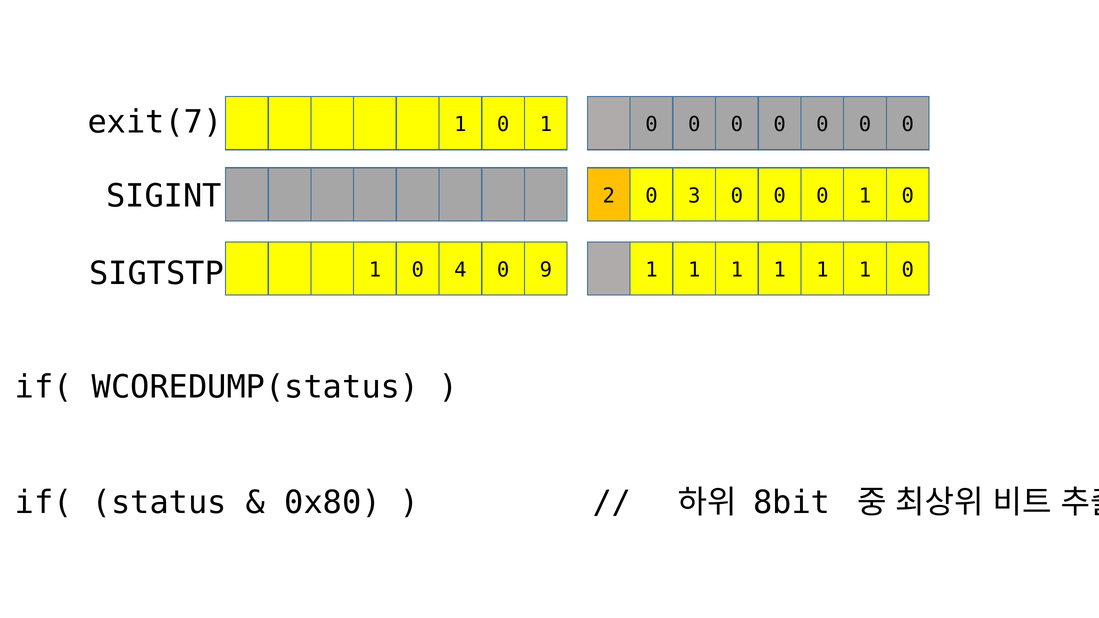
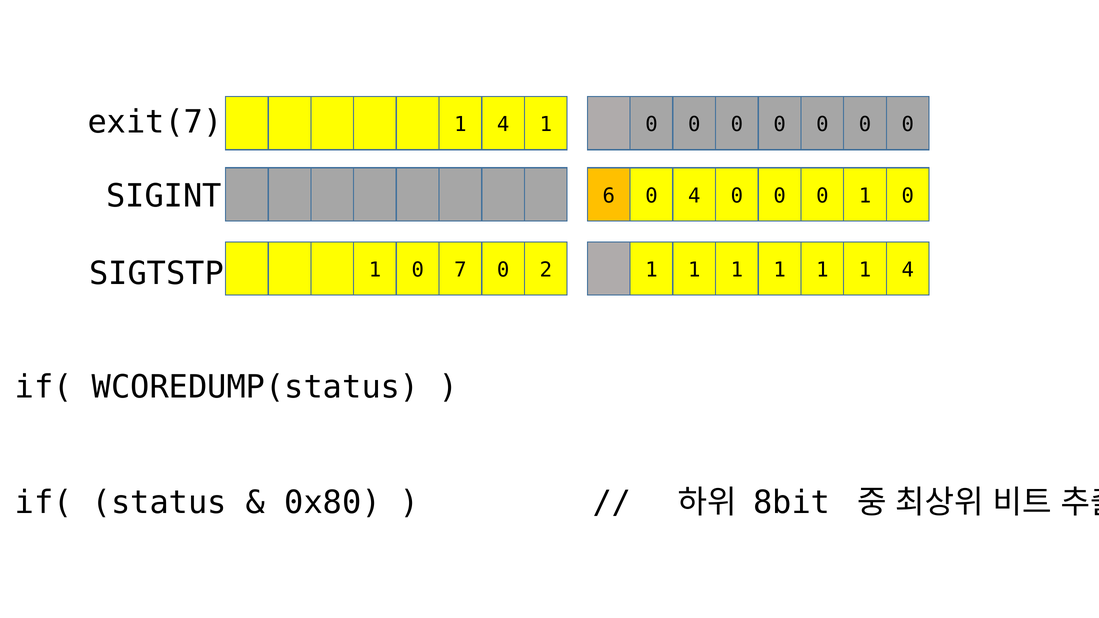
exit(7 1 0: 0 -> 4
2: 2 -> 6
0 3: 3 -> 4
4: 4 -> 7
9: 9 -> 2
1 1 0: 0 -> 4
